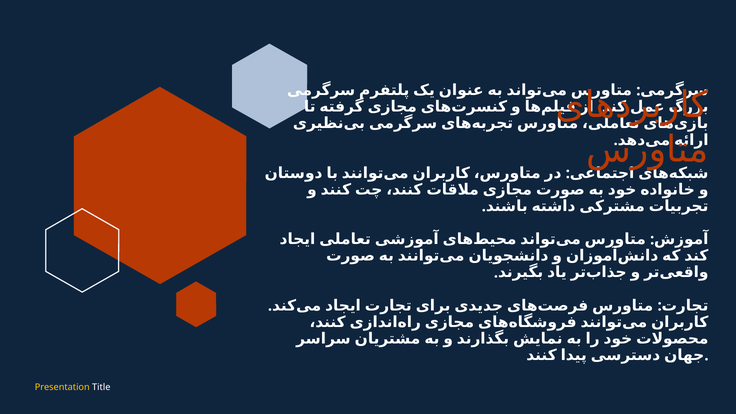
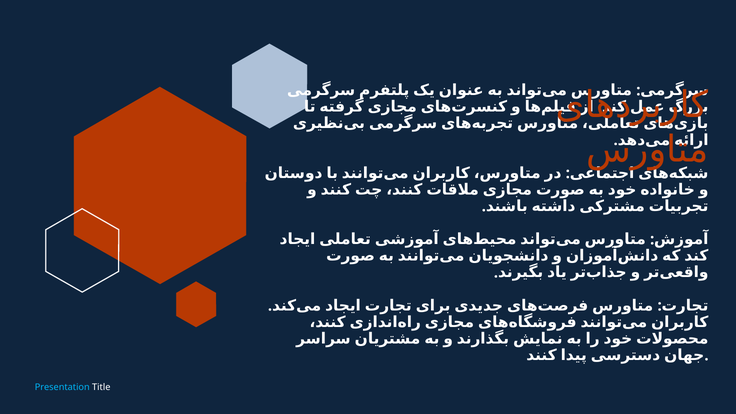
Presentation colour: yellow -> light blue
